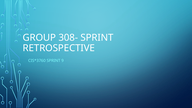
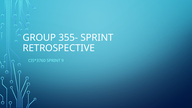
308-: 308- -> 355-
